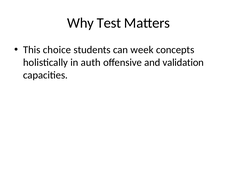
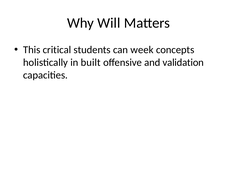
Test: Test -> Will
choice: choice -> critical
auth: auth -> built
